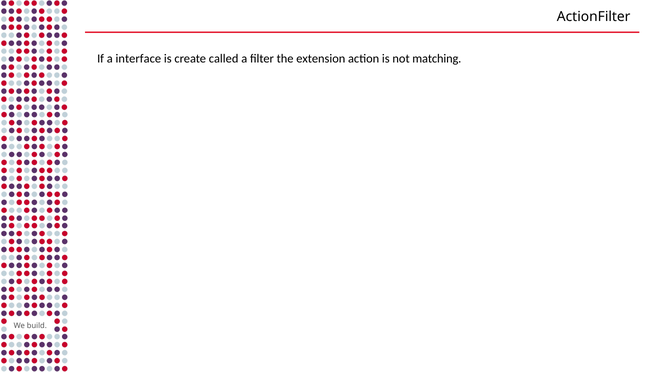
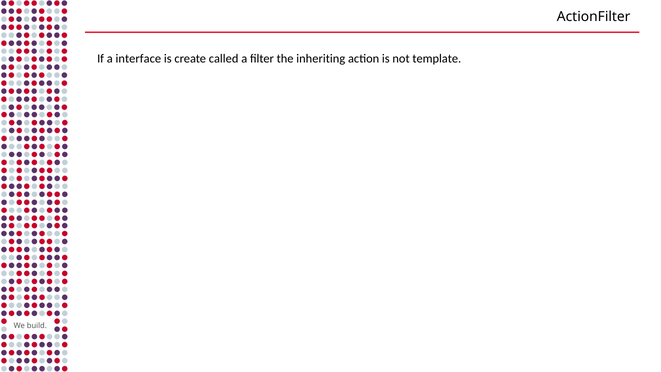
extension: extension -> inheriting
matching: matching -> template
